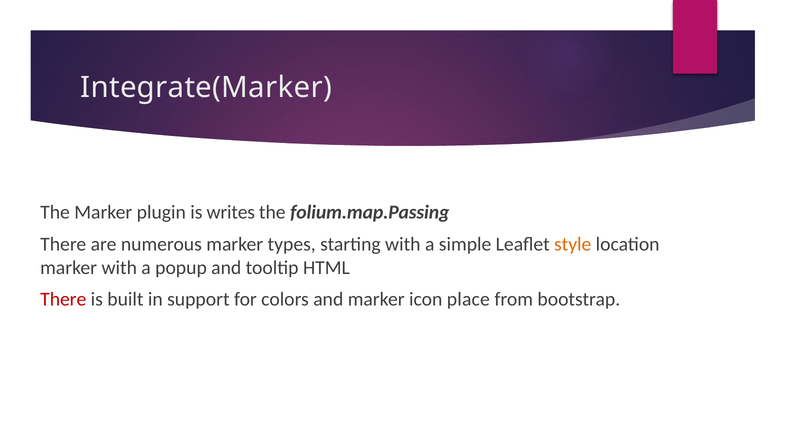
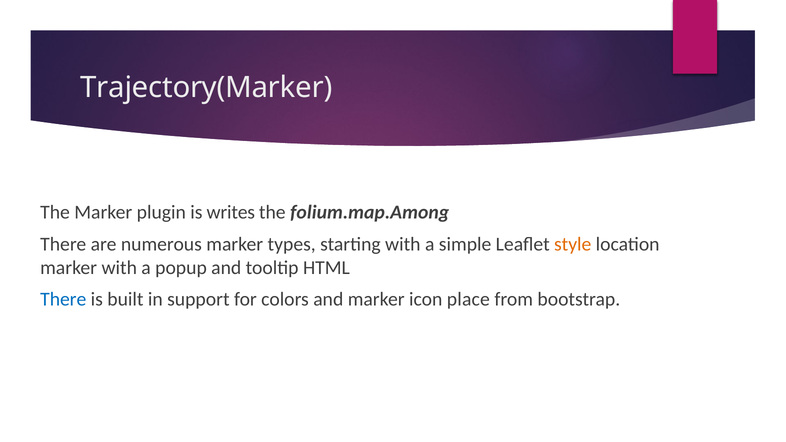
Integrate(Marker: Integrate(Marker -> Trajectory(Marker
folium.map.Passing: folium.map.Passing -> folium.map.Among
There at (63, 300) colour: red -> blue
